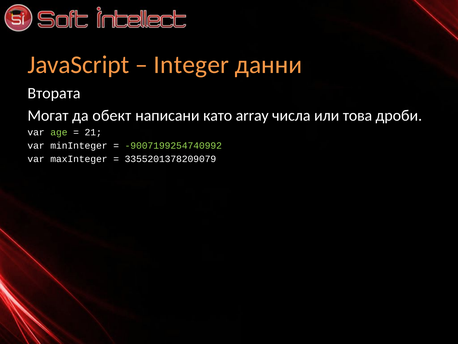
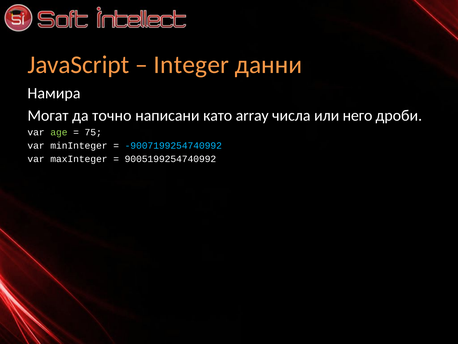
Втората: Втората -> Намира
обект: обект -> точно
това: това -> него
21: 21 -> 75
-9007199254740992 colour: light green -> light blue
3355201378209079: 3355201378209079 -> 9005199254740992
